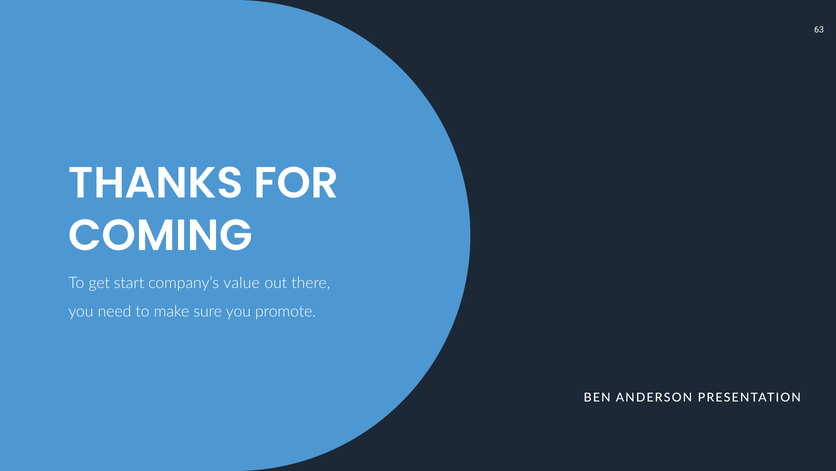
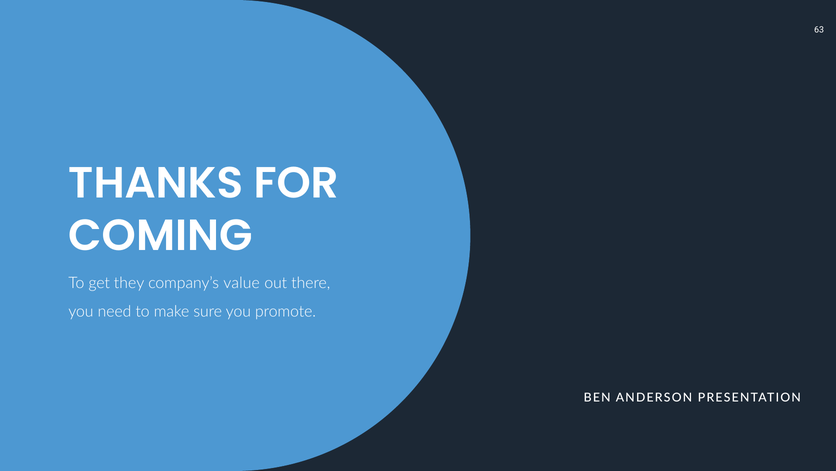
start: start -> they
